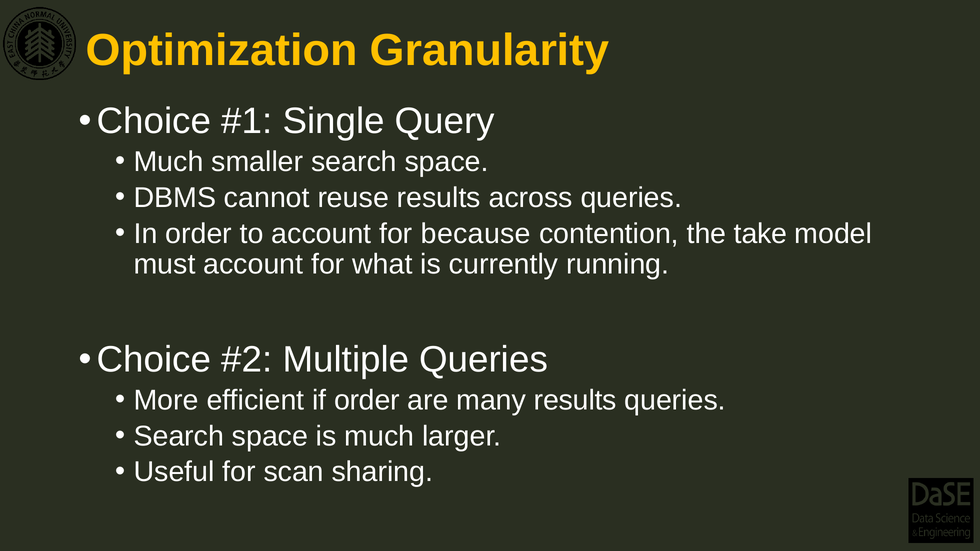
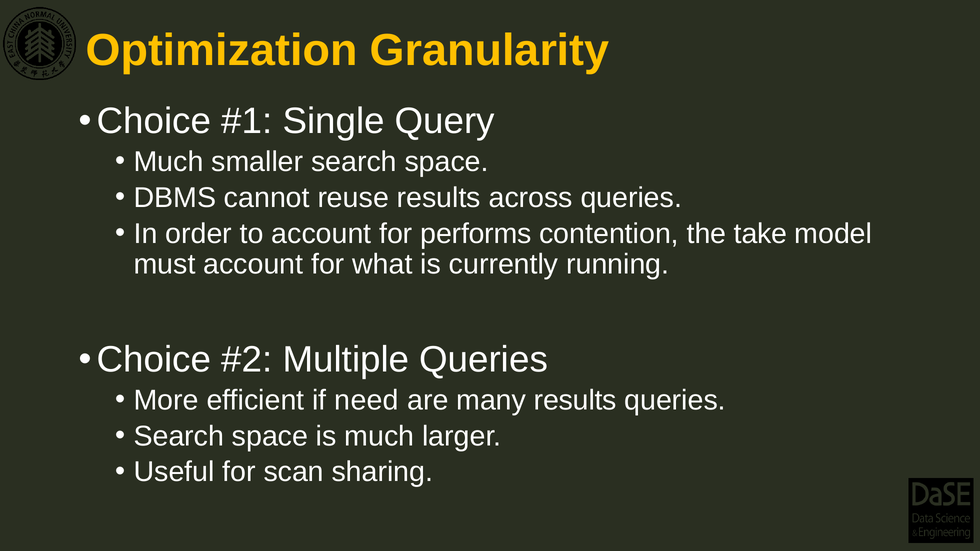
because: because -> performs
if order: order -> need
